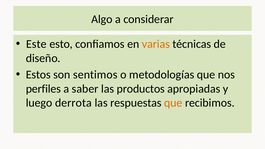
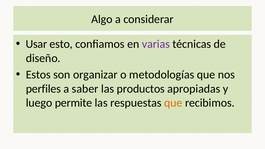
Este: Este -> Usar
varias colour: orange -> purple
sentimos: sentimos -> organizar
derrota: derrota -> permite
